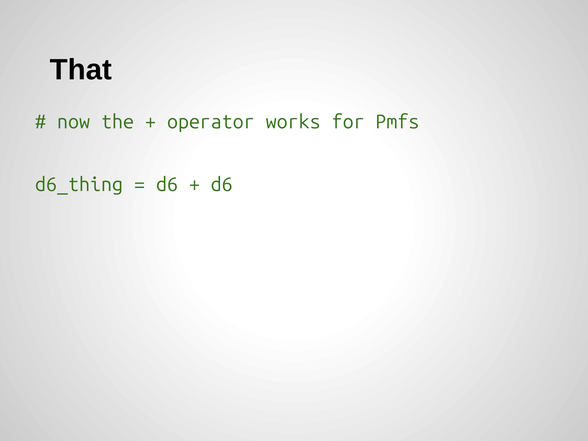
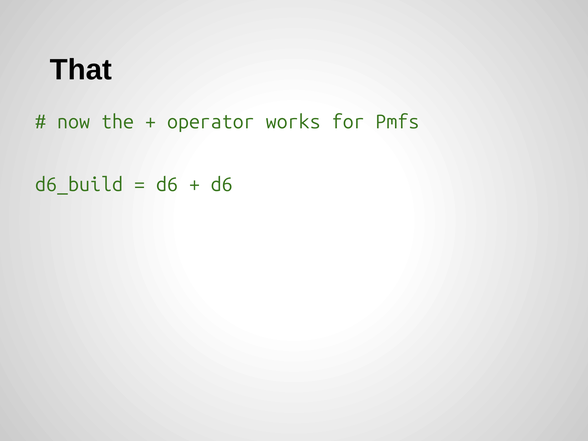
d6_thing: d6_thing -> d6_build
